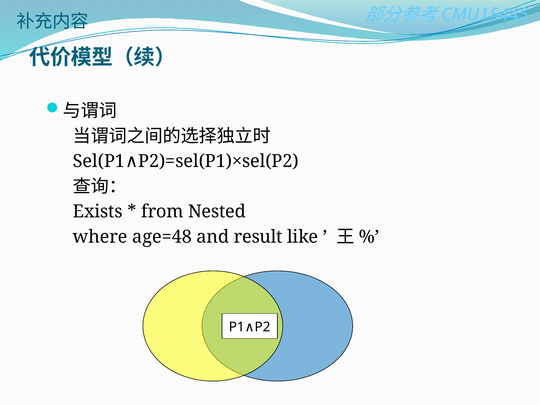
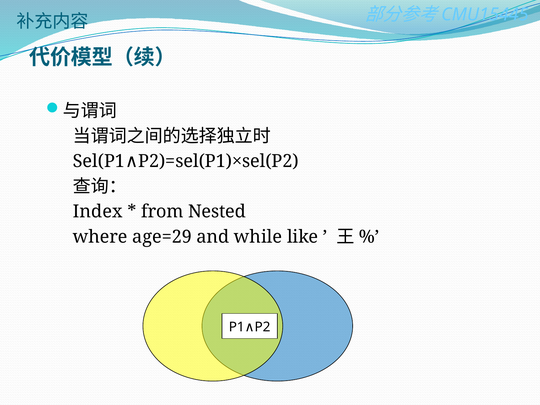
Exists: Exists -> Index
age=48: age=48 -> age=29
result: result -> while
